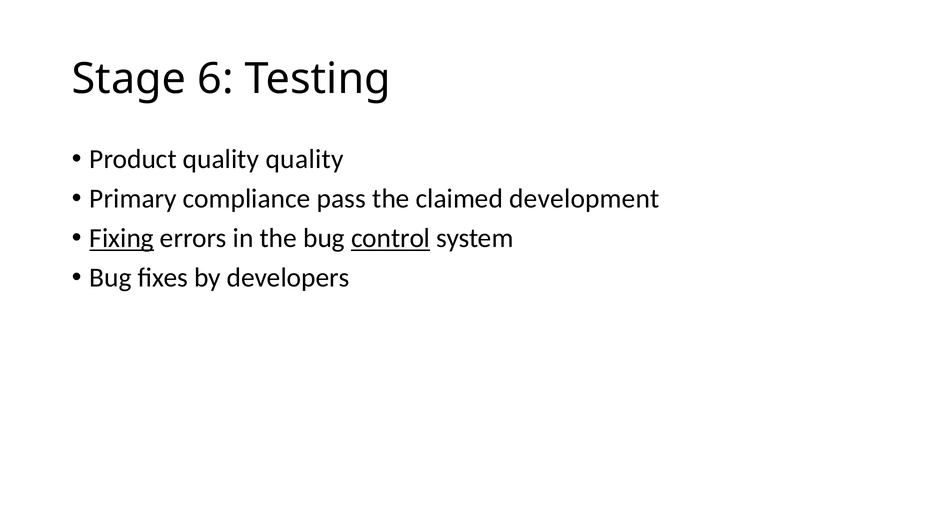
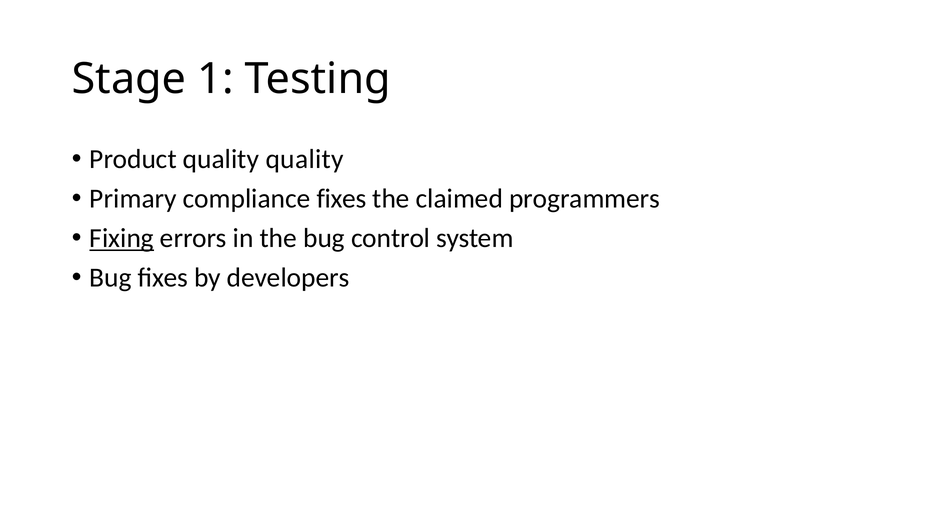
6: 6 -> 1
compliance pass: pass -> fixes
development: development -> programmers
control underline: present -> none
